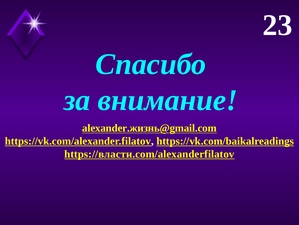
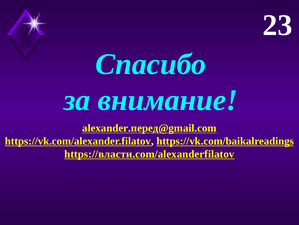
alexander.жизнь@gmail.com: alexander.жизнь@gmail.com -> alexander.перед@gmail.com
